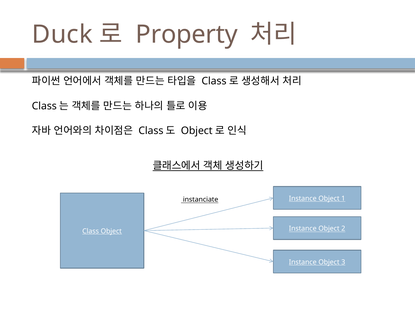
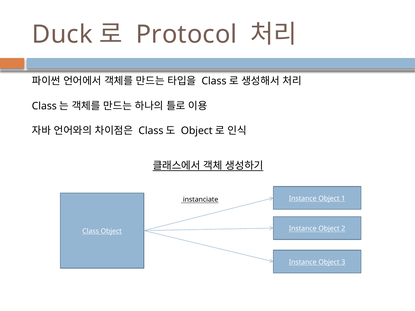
Property: Property -> Protocol
